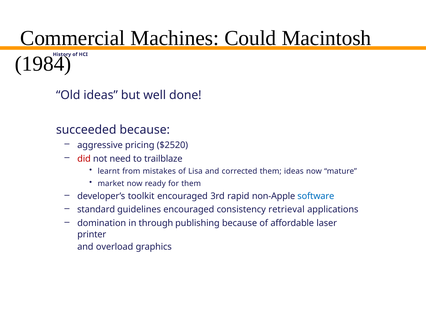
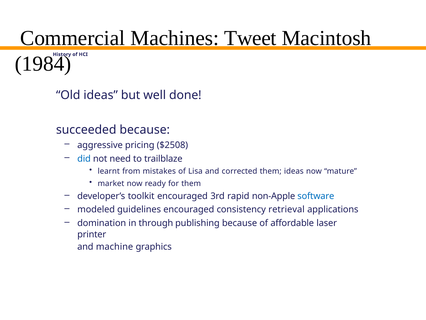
Could: Could -> Tweet
$2520: $2520 -> $2508
did colour: red -> blue
standard: standard -> modeled
overload: overload -> machine
